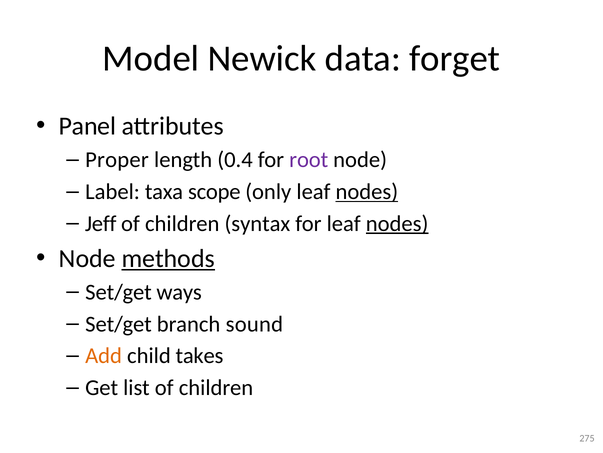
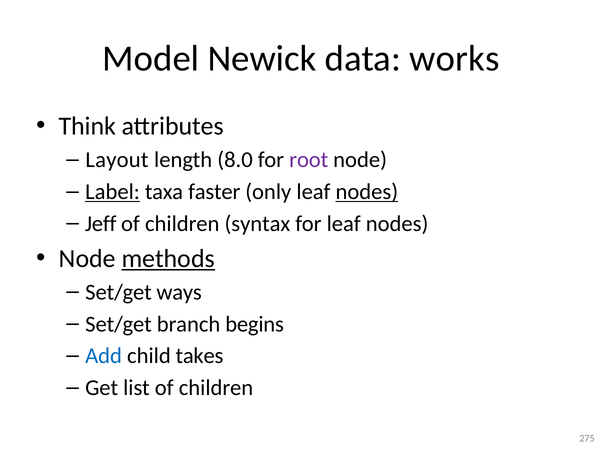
forget: forget -> works
Panel: Panel -> Think
Proper: Proper -> Layout
0.4: 0.4 -> 8.0
Label underline: none -> present
scope: scope -> faster
nodes at (397, 223) underline: present -> none
sound: sound -> begins
Add colour: orange -> blue
